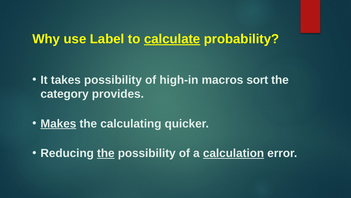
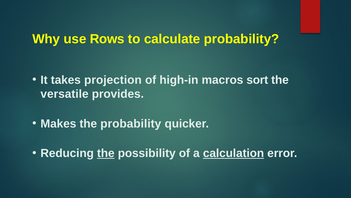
Label: Label -> Rows
calculate underline: present -> none
takes possibility: possibility -> projection
category: category -> versatile
Makes underline: present -> none
the calculating: calculating -> probability
